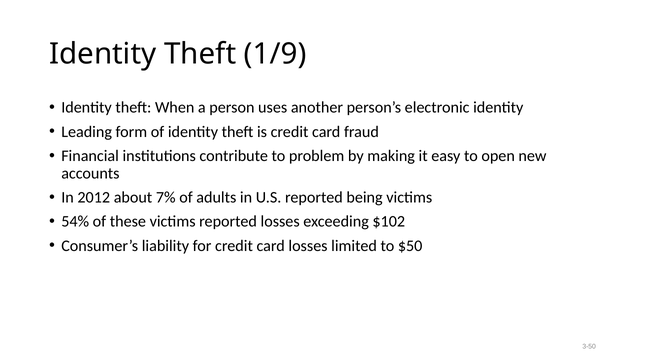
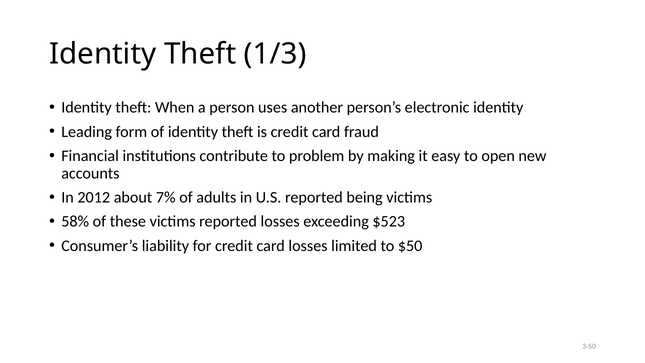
1/9: 1/9 -> 1/3
54%: 54% -> 58%
$102: $102 -> $523
